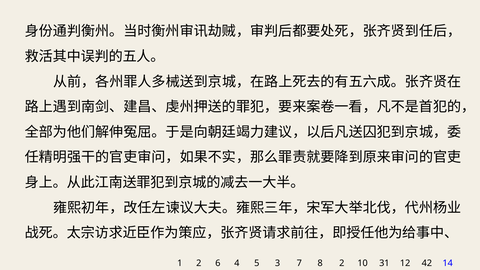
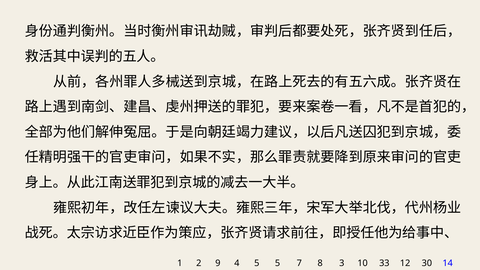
6: 6 -> 9
5 3: 3 -> 5
8 2: 2 -> 3
31: 31 -> 33
42: 42 -> 30
